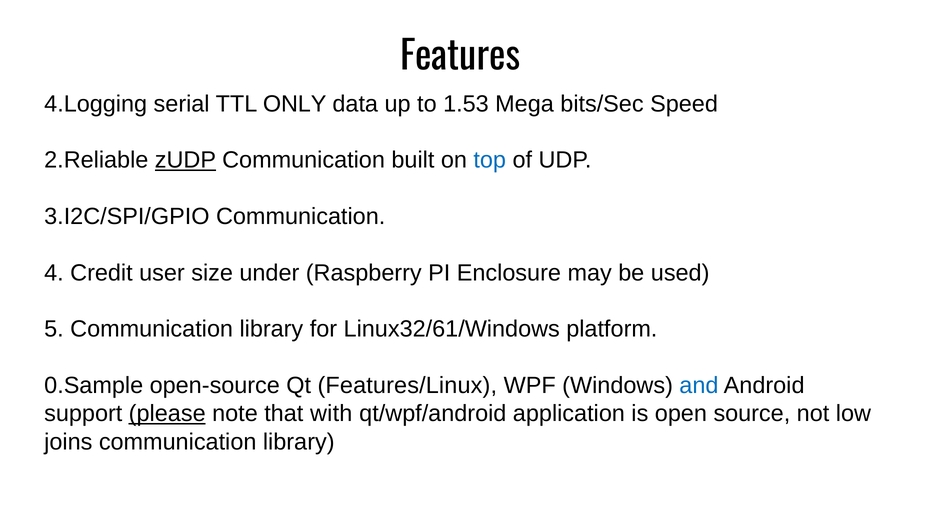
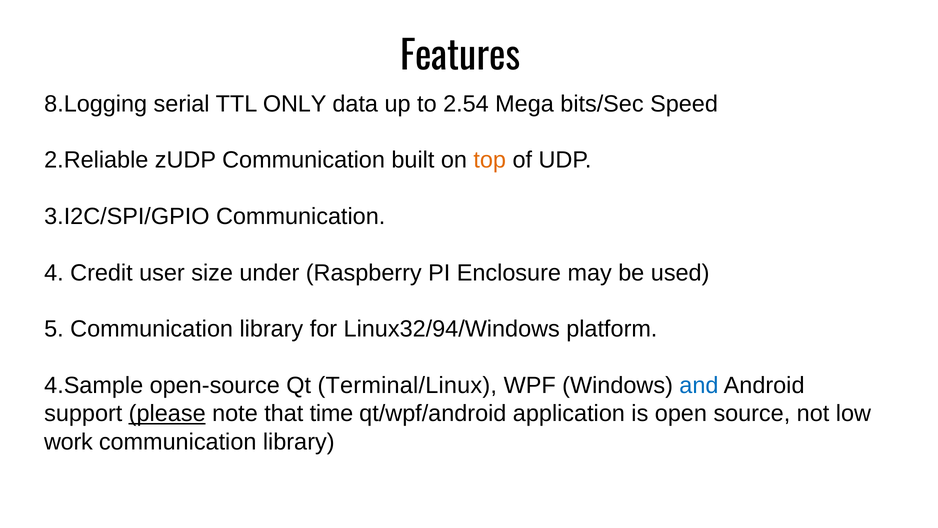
4.Logging: 4.Logging -> 8.Logging
1.53: 1.53 -> 2.54
zUDP underline: present -> none
top colour: blue -> orange
Linux32/61/Windows: Linux32/61/Windows -> Linux32/94/Windows
0.Sample: 0.Sample -> 4.Sample
Features/Linux: Features/Linux -> Terminal/Linux
with: with -> time
joins: joins -> work
